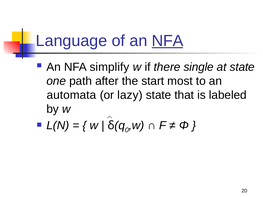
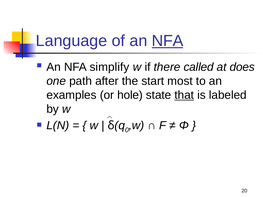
single: single -> called
at state: state -> does
automata: automata -> examples
lazy: lazy -> hole
that underline: none -> present
